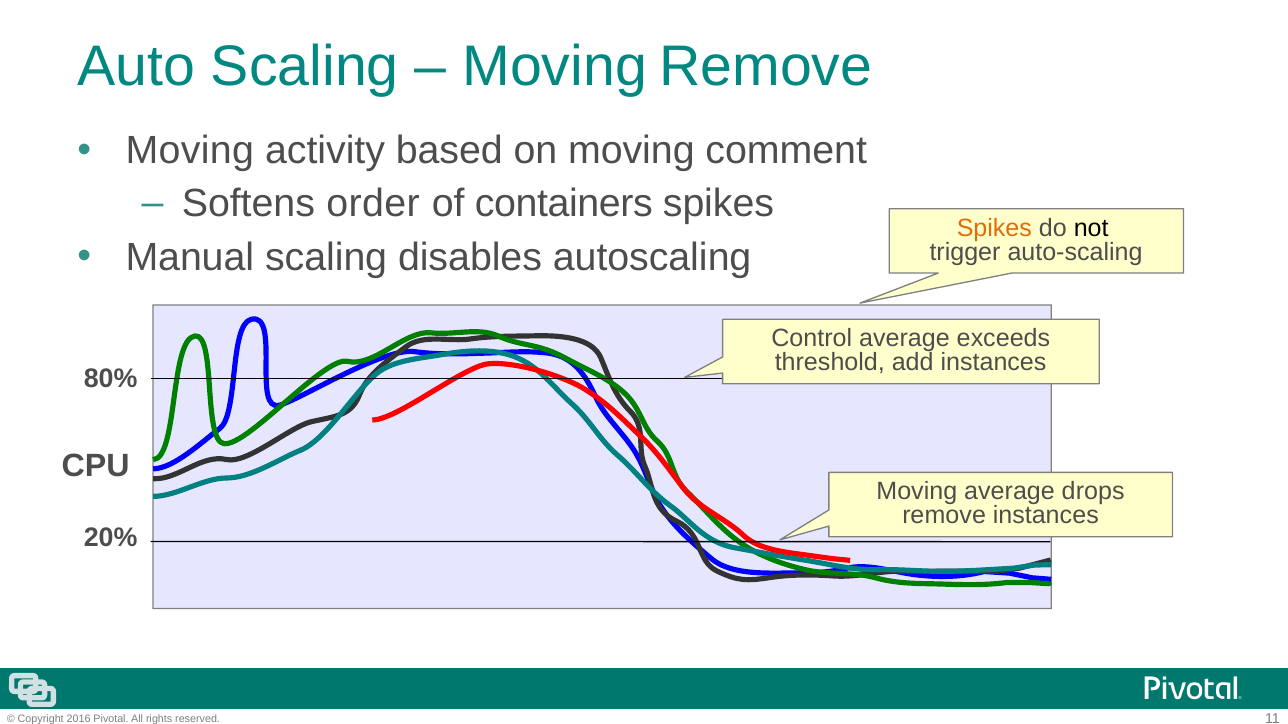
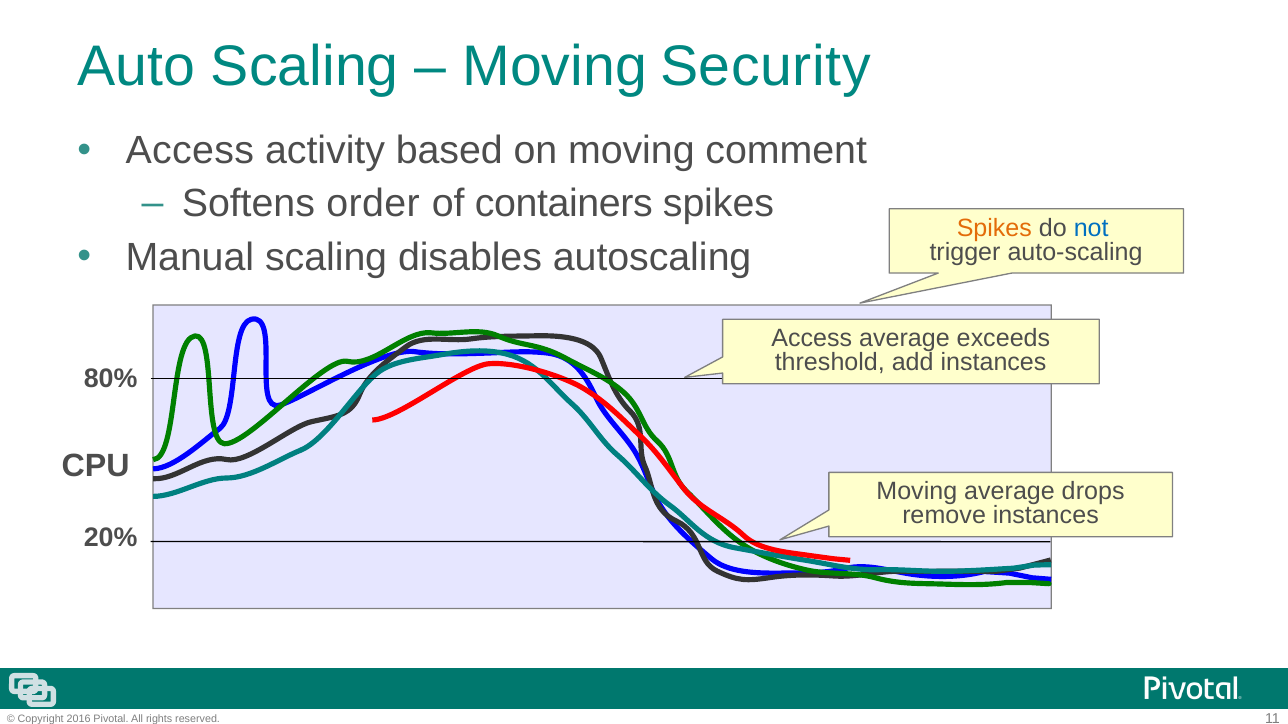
Moving Remove: Remove -> Security
Moving at (190, 151): Moving -> Access
not colour: black -> blue
Control at (812, 339): Control -> Access
